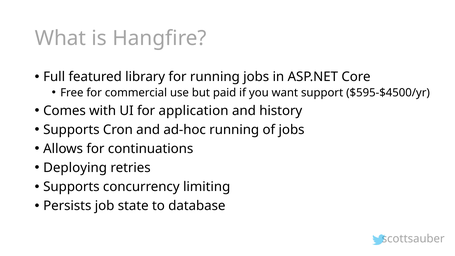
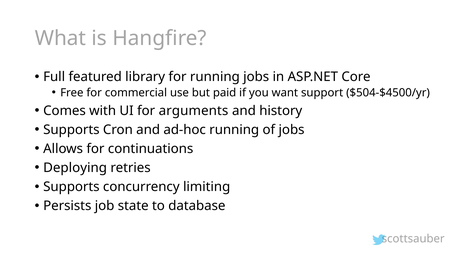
$595-$4500/yr: $595-$4500/yr -> $504-$4500/yr
application: application -> arguments
